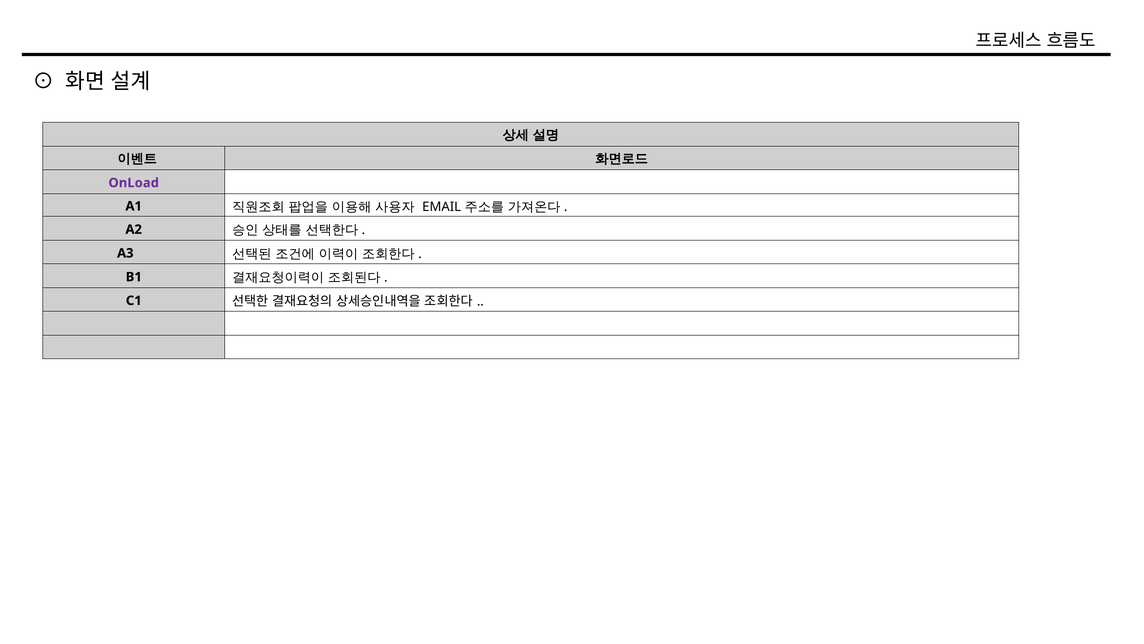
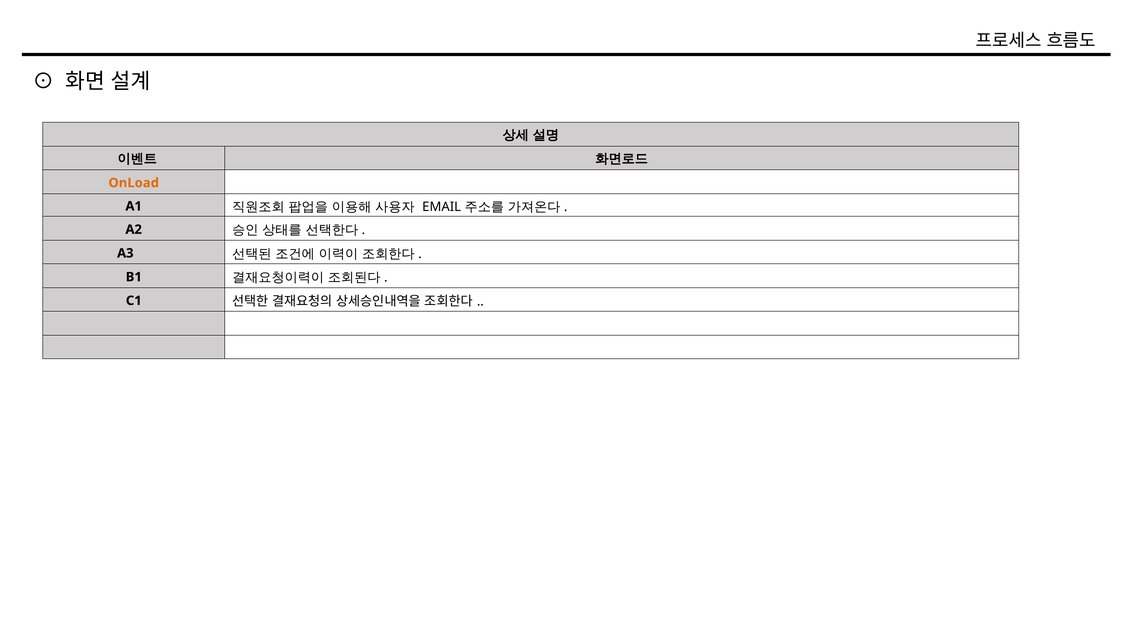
OnLoad colour: purple -> orange
